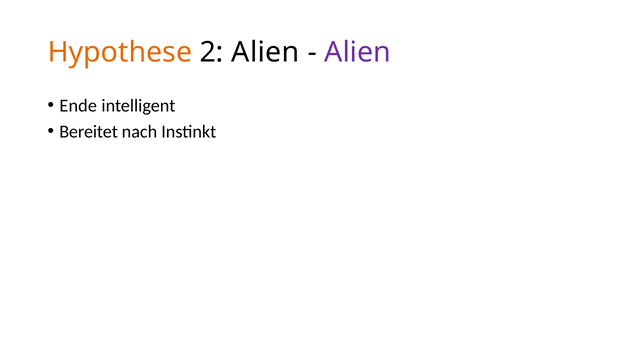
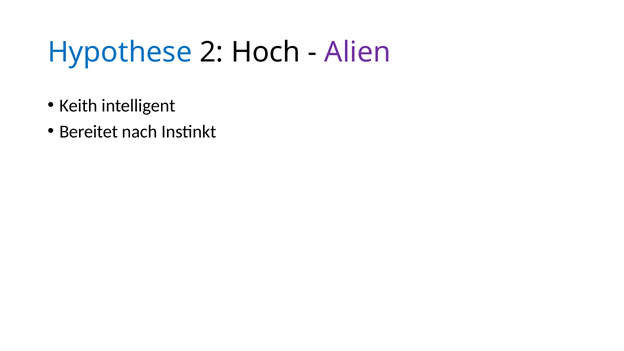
Hypothese colour: orange -> blue
2 Alien: Alien -> Hoch
Ende: Ende -> Keith
